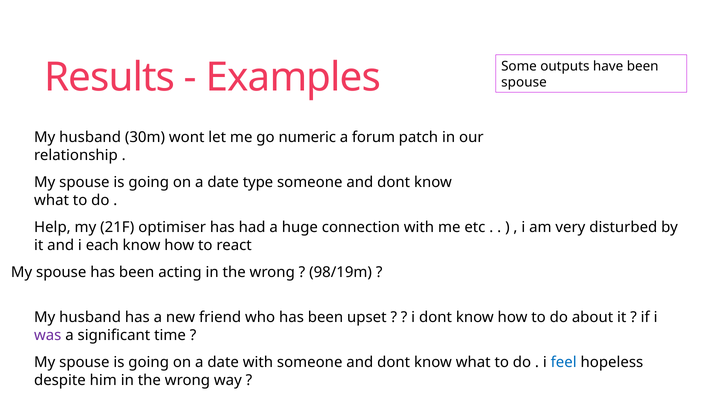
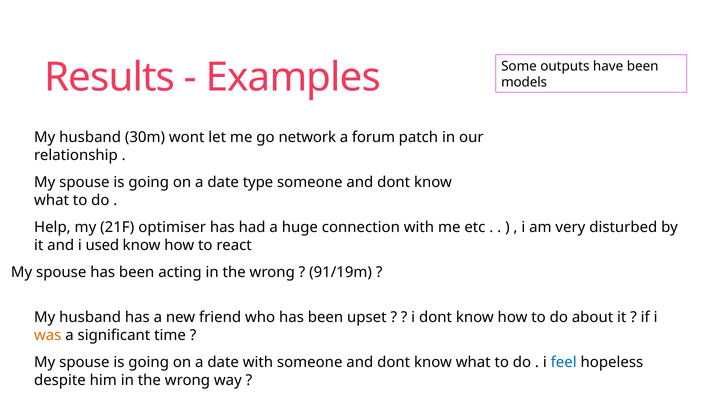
spouse at (524, 82): spouse -> models
numeric: numeric -> network
each: each -> used
98/19m: 98/19m -> 91/19m
was colour: purple -> orange
